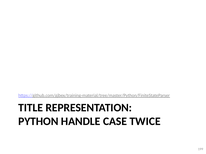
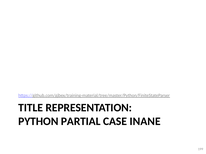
HANDLE: HANDLE -> PARTIAL
TWICE: TWICE -> INANE
